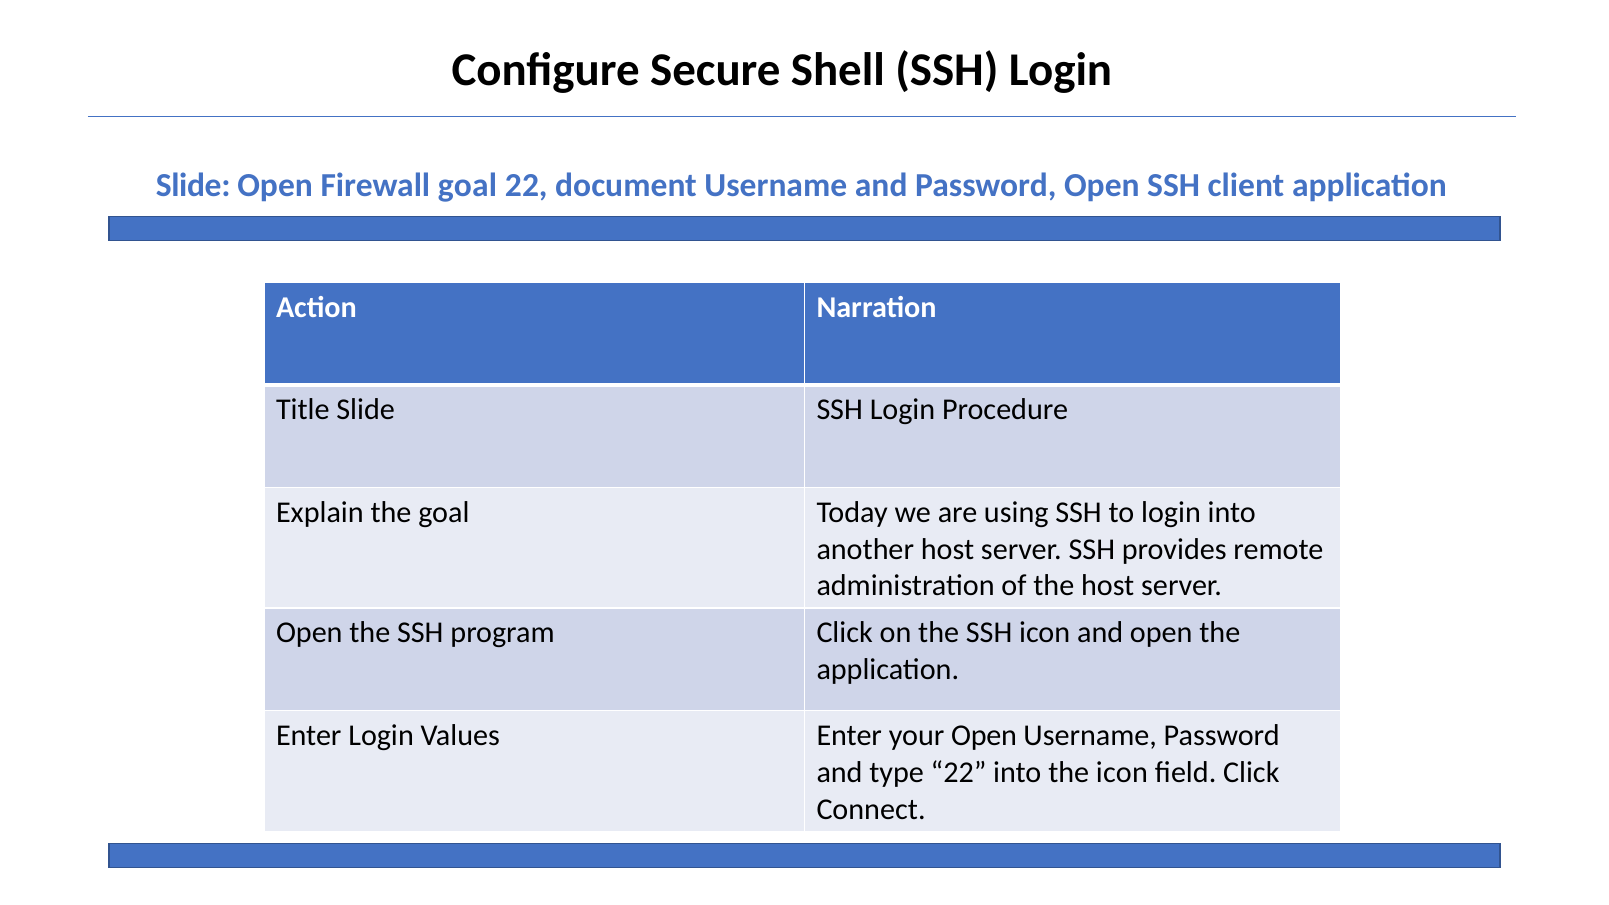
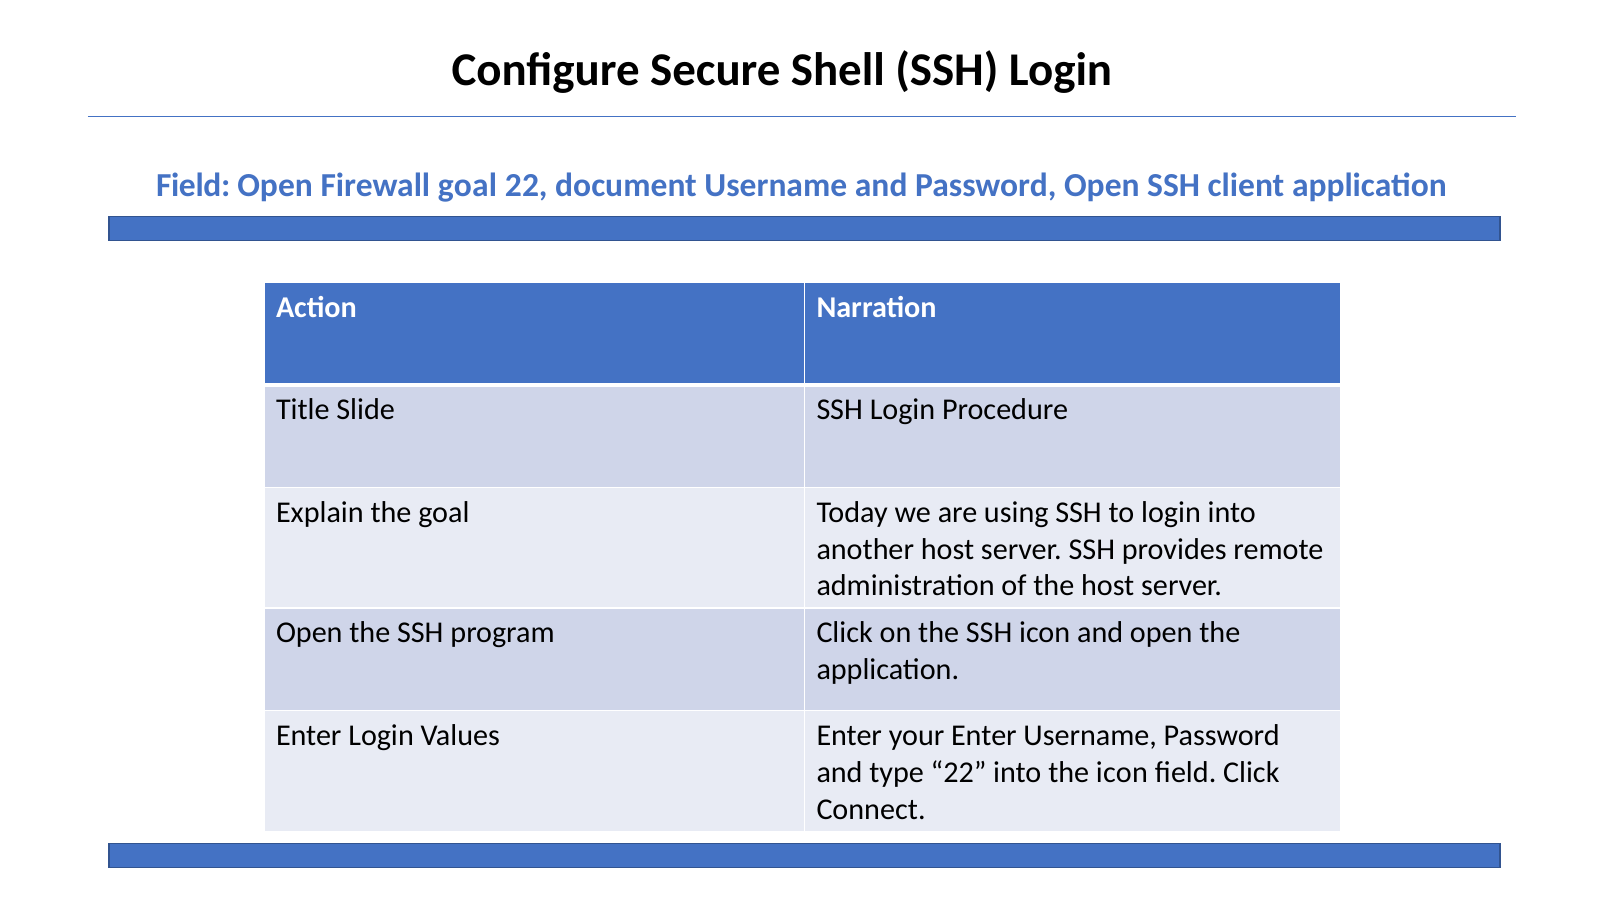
Slide at (193, 186): Slide -> Field
your Open: Open -> Enter
